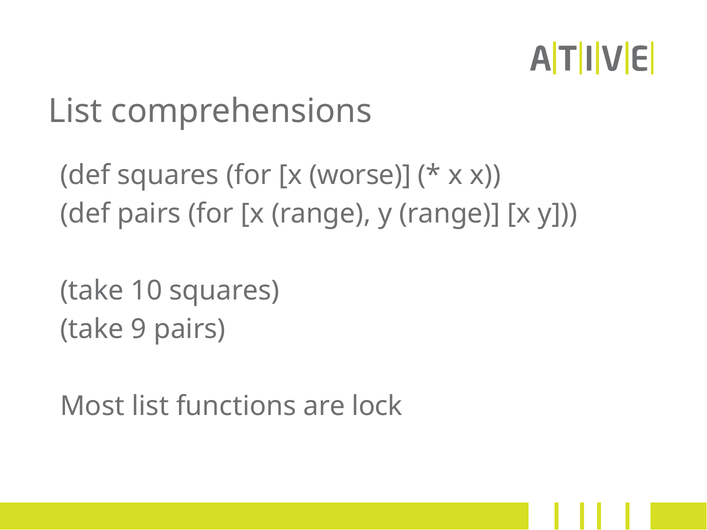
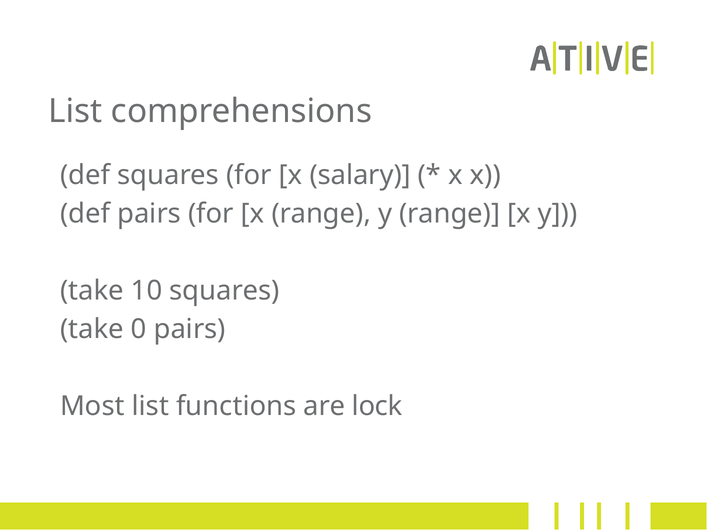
worse: worse -> salary
9: 9 -> 0
